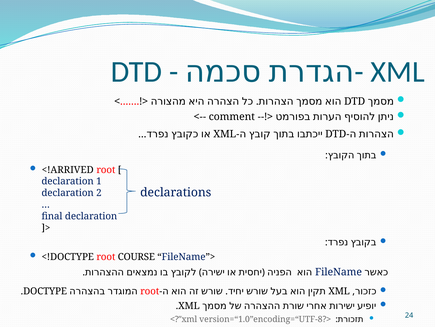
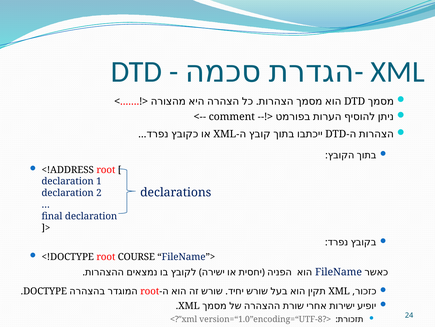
<!ARRIVED: <!ARRIVED -> <!ADDRESS
